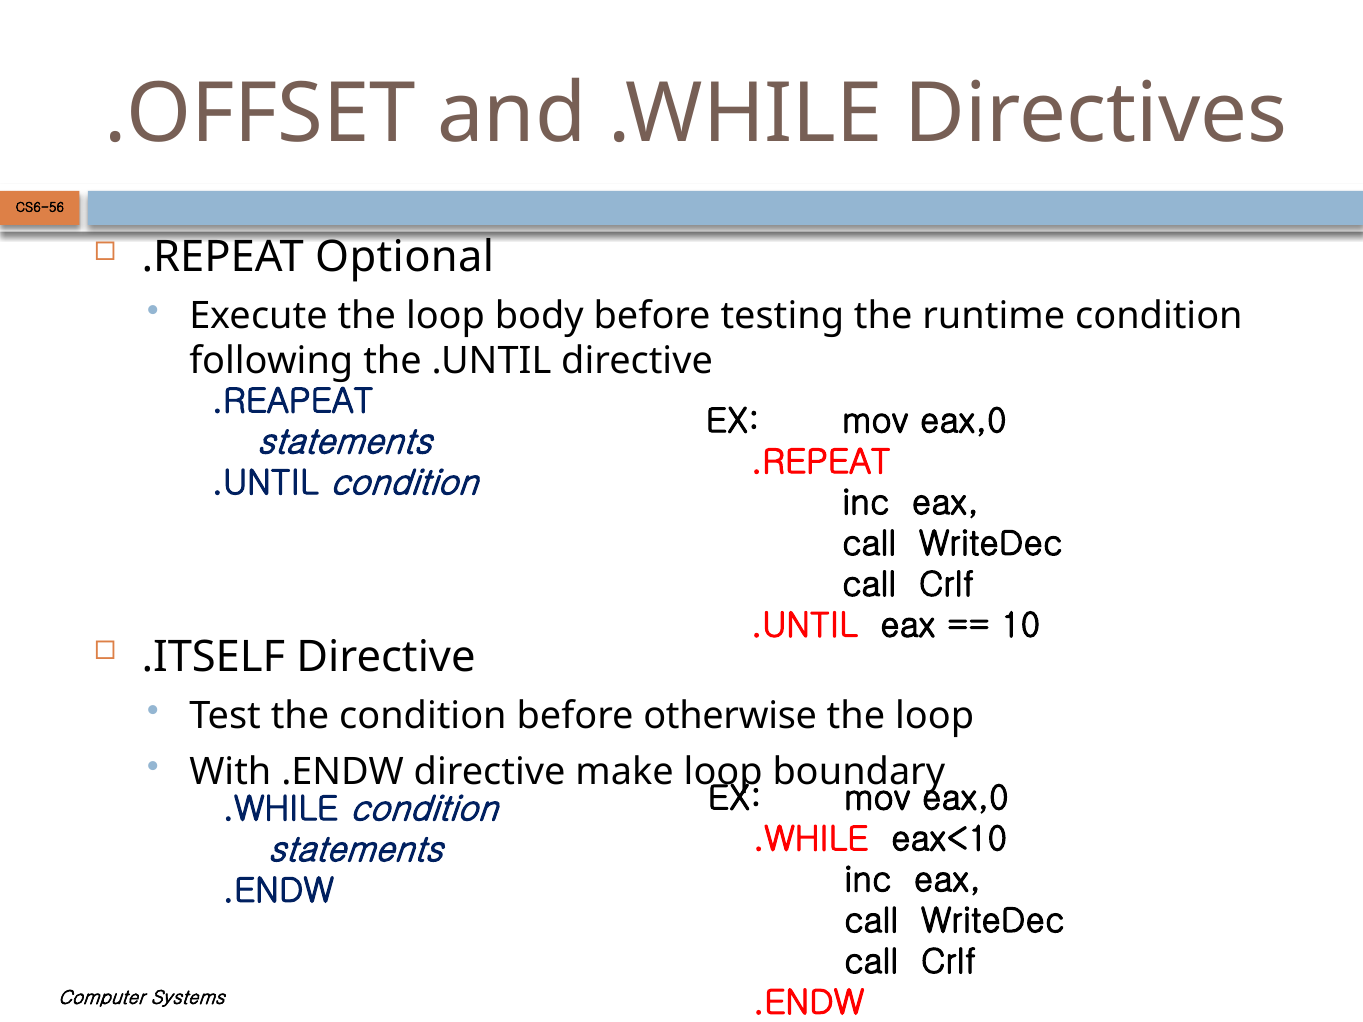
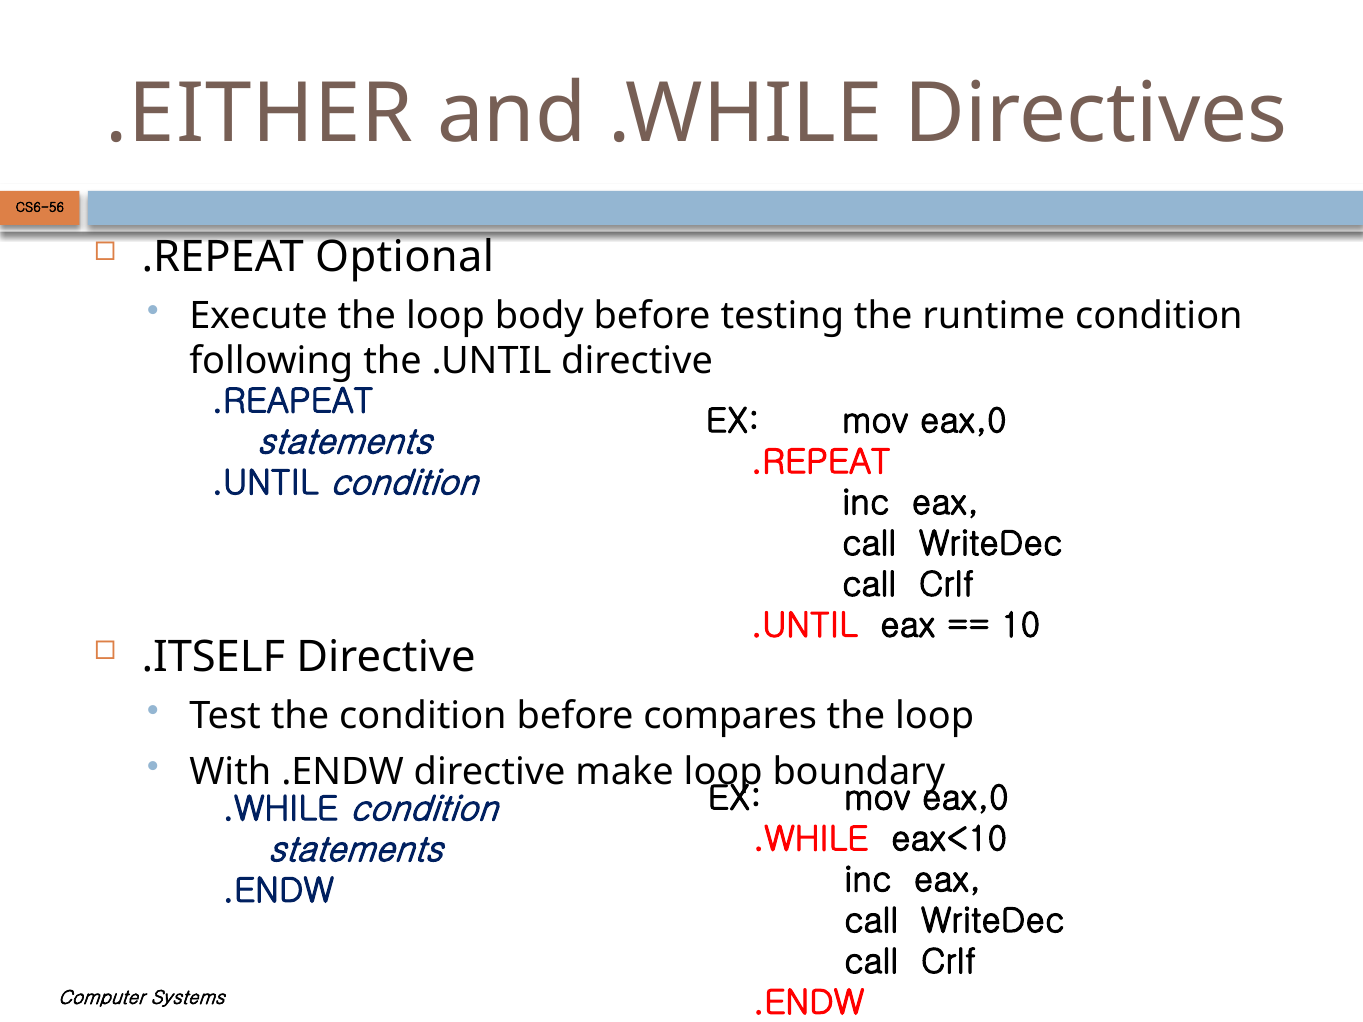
.OFFSET: .OFFSET -> .EITHER
otherwise: otherwise -> compares
